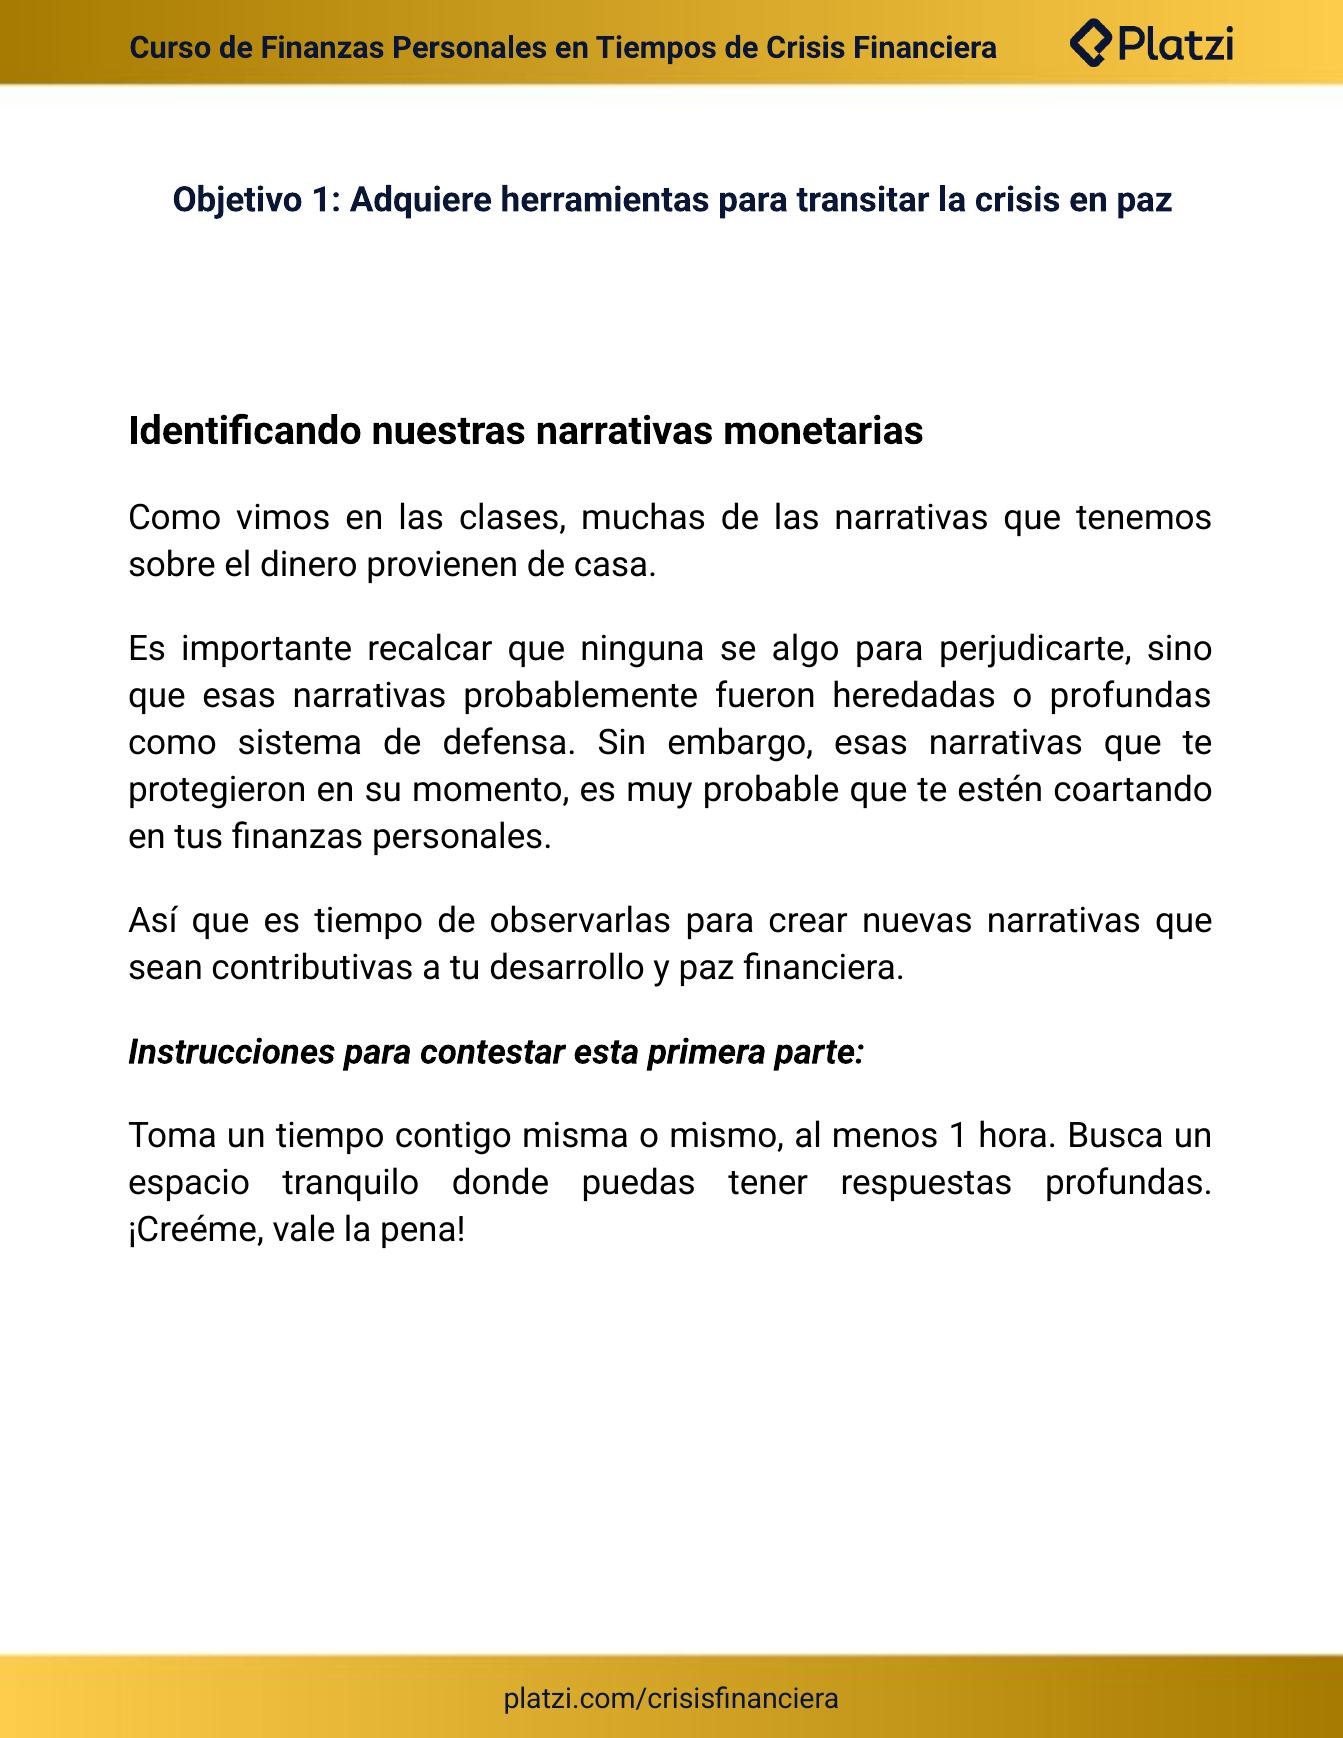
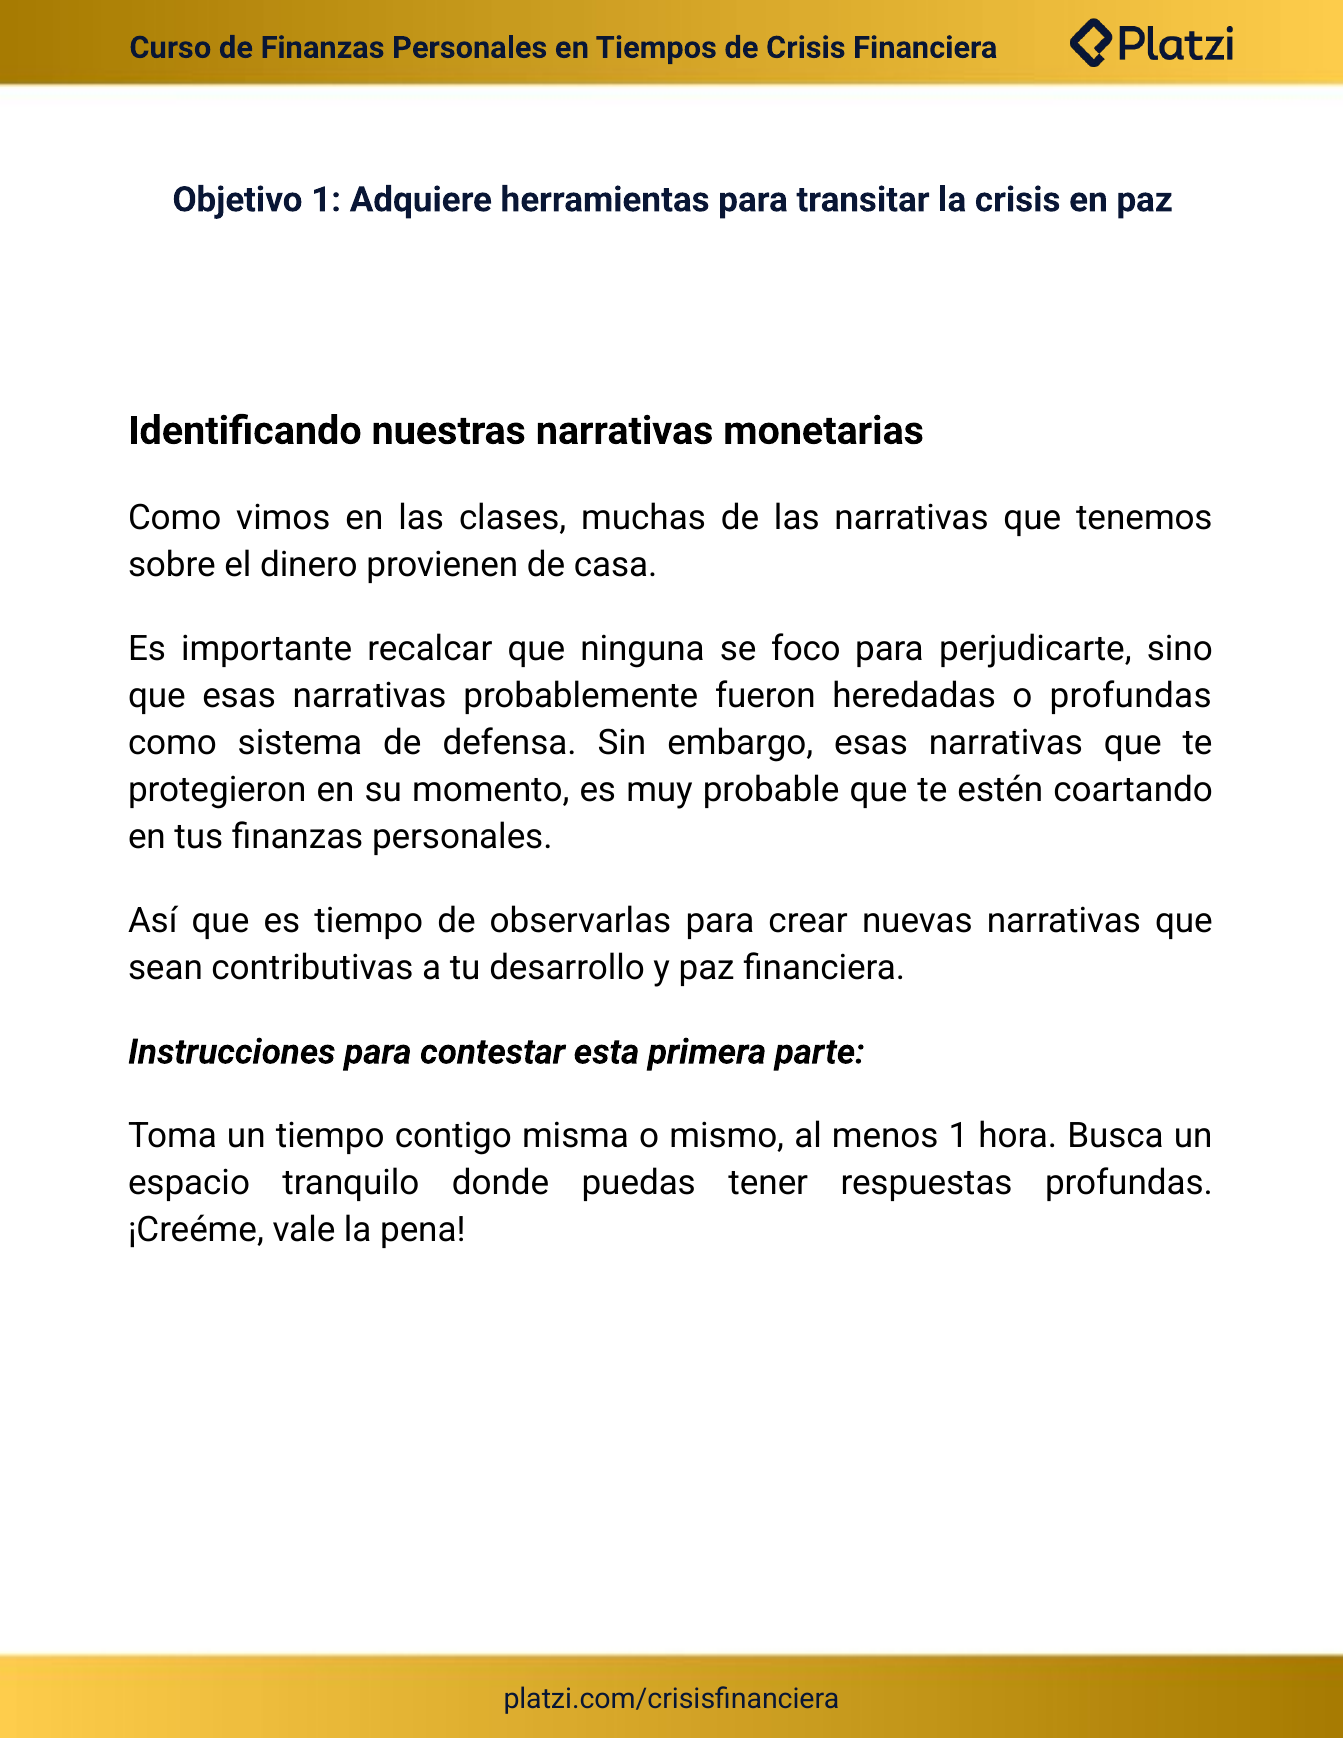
algo: algo -> foco
